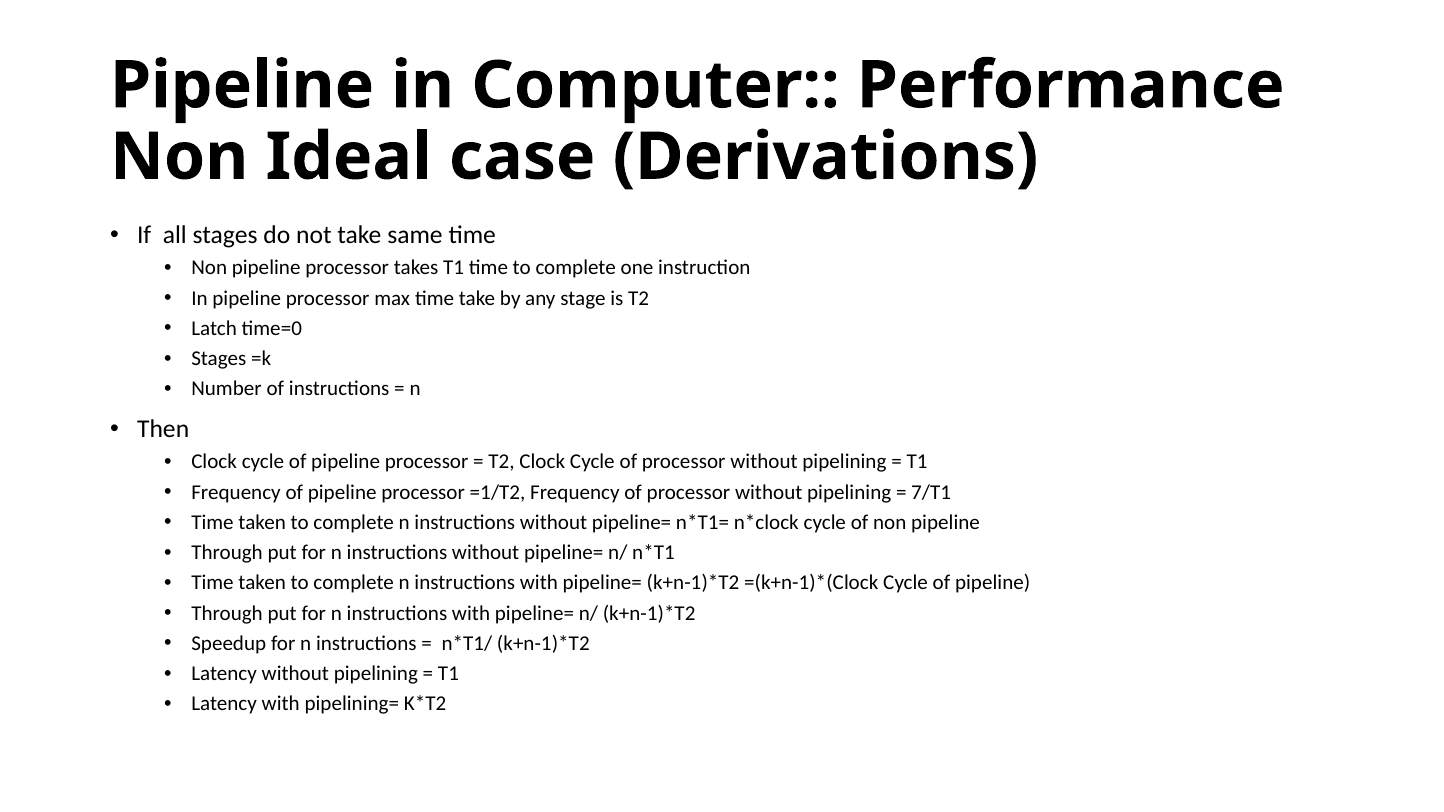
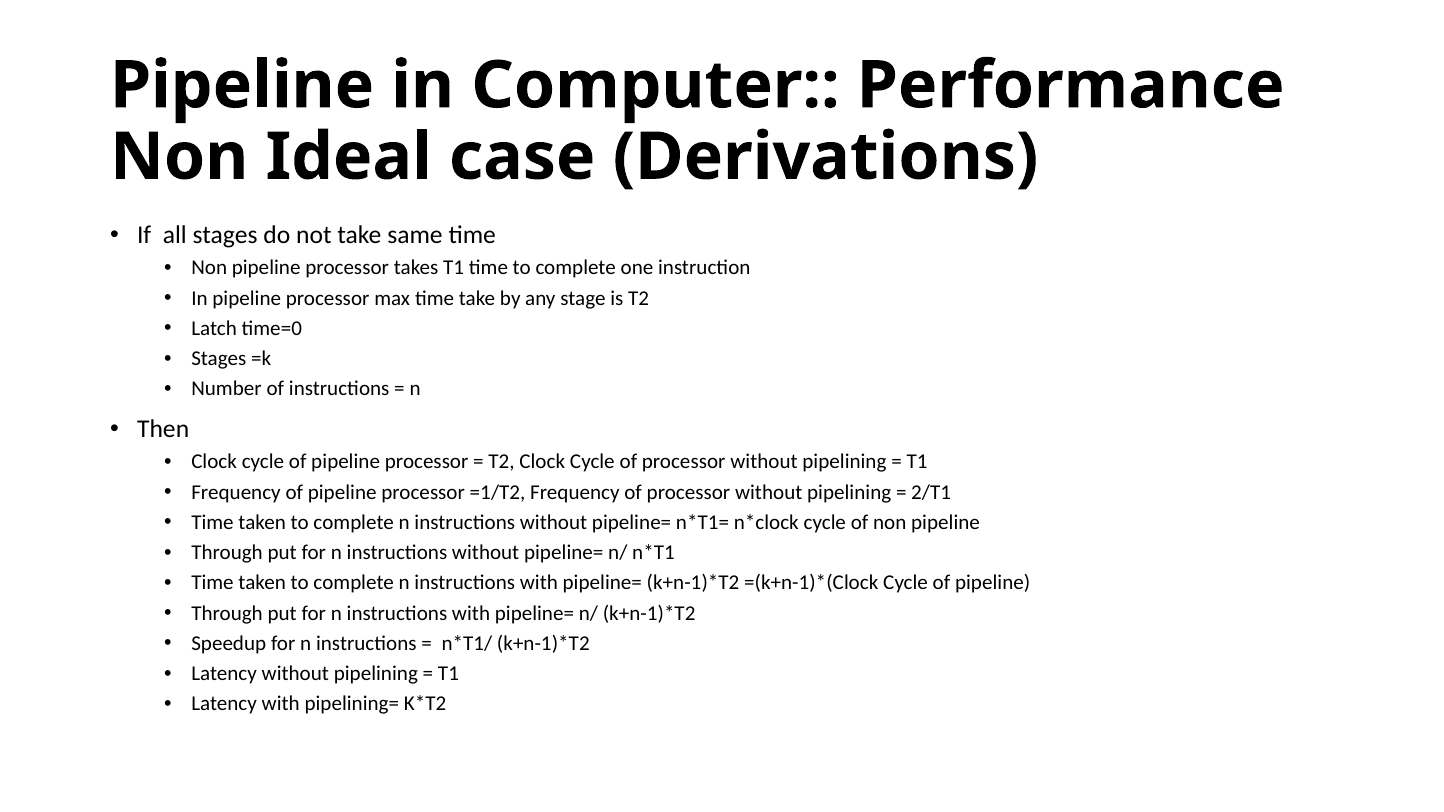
7/T1: 7/T1 -> 2/T1
